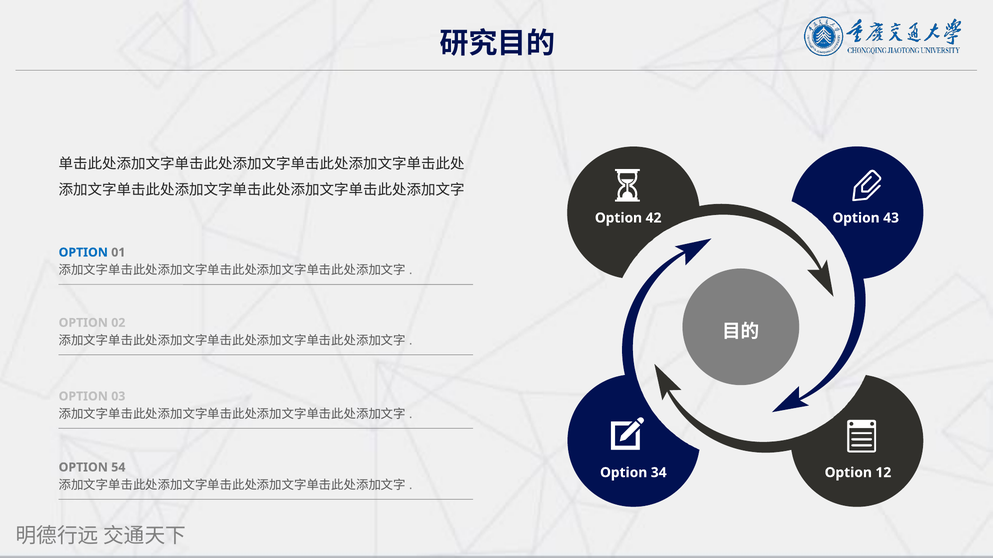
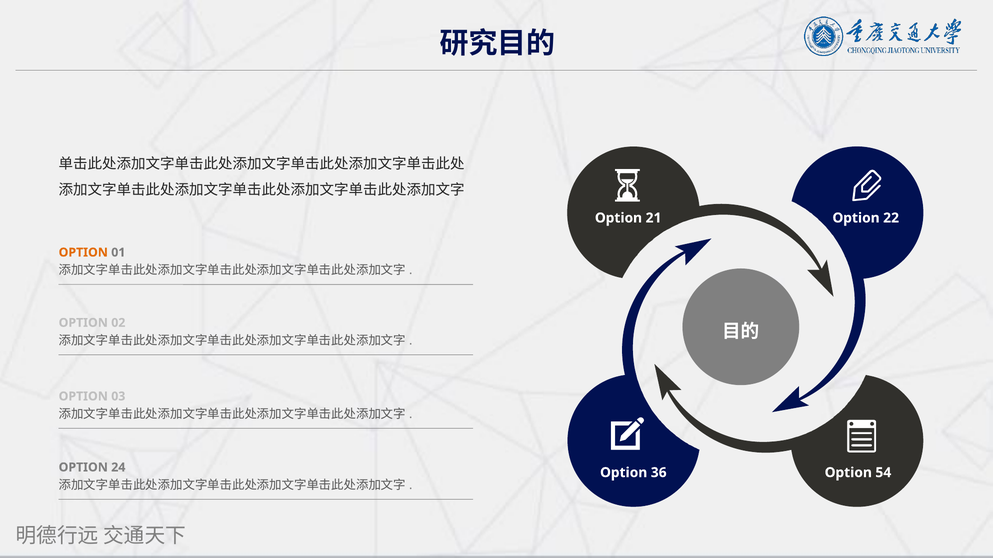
42: 42 -> 21
43: 43 -> 22
OPTION at (83, 253) colour: blue -> orange
54: 54 -> 24
34: 34 -> 36
12: 12 -> 54
